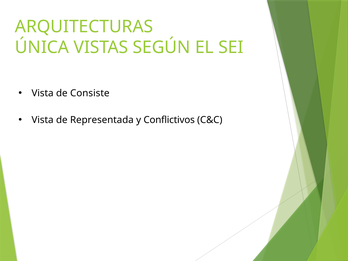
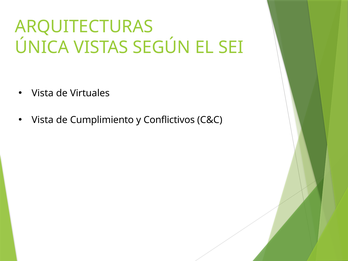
Consiste: Consiste -> Virtuales
Representada: Representada -> Cumplimiento
